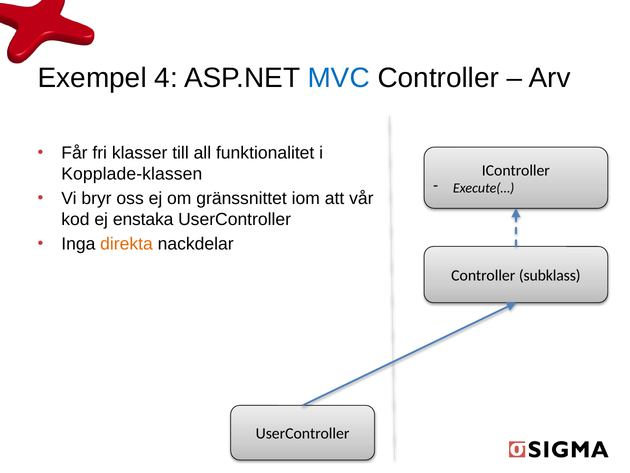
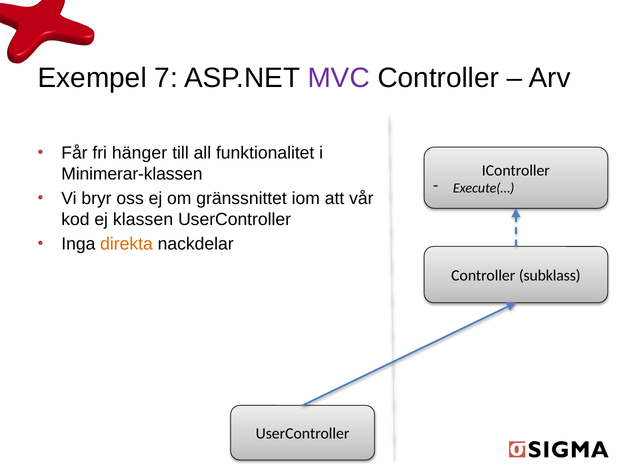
4: 4 -> 7
MVC colour: blue -> purple
klasser: klasser -> hänger
Kopplade-klassen: Kopplade-klassen -> Minimerar-klassen
enstaka: enstaka -> klassen
